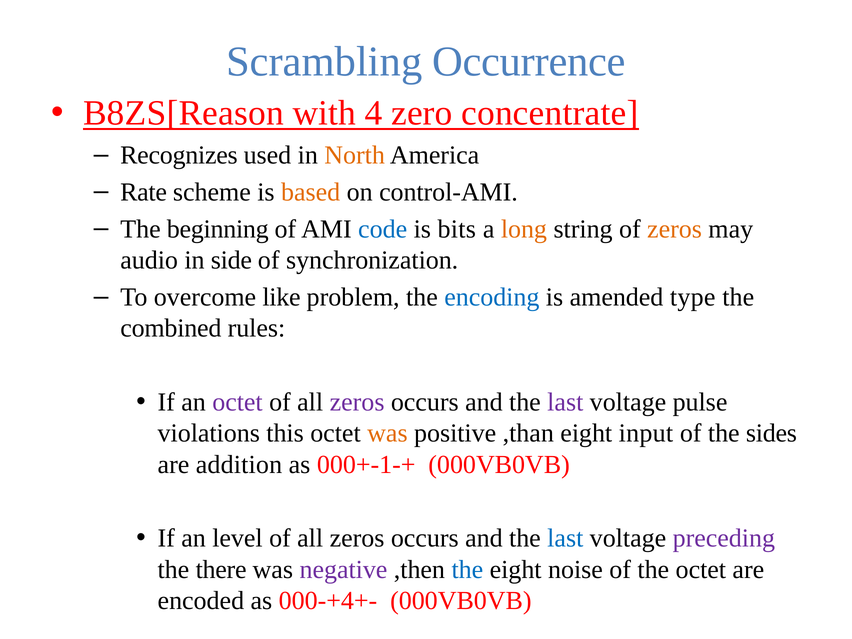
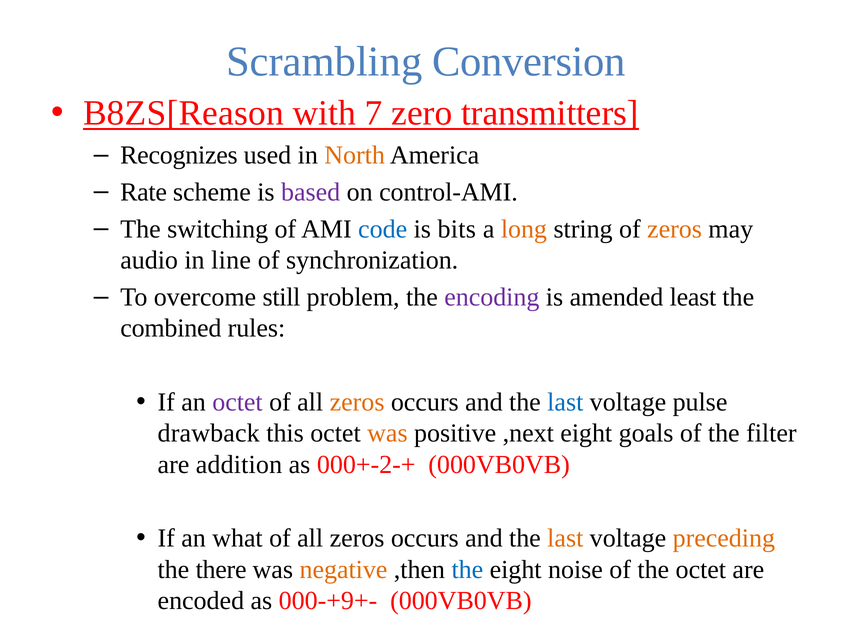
Occurrence: Occurrence -> Conversion
4: 4 -> 7
concentrate: concentrate -> transmitters
based colour: orange -> purple
beginning: beginning -> switching
side: side -> line
like: like -> still
encoding colour: blue -> purple
type: type -> least
zeros at (357, 402) colour: purple -> orange
last at (565, 402) colour: purple -> blue
violations: violations -> drawback
,than: ,than -> ,next
input: input -> goals
sides: sides -> filter
000+-1-+: 000+-1-+ -> 000+-2-+
level: level -> what
last at (565, 538) colour: blue -> orange
preceding colour: purple -> orange
negative colour: purple -> orange
000-+4+-: 000-+4+- -> 000-+9+-
